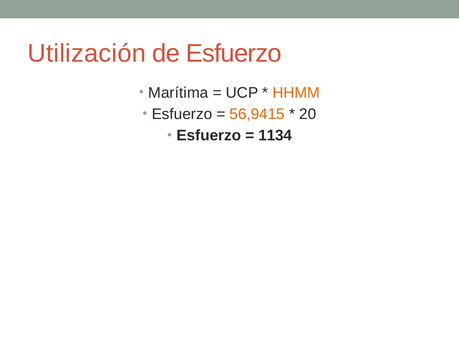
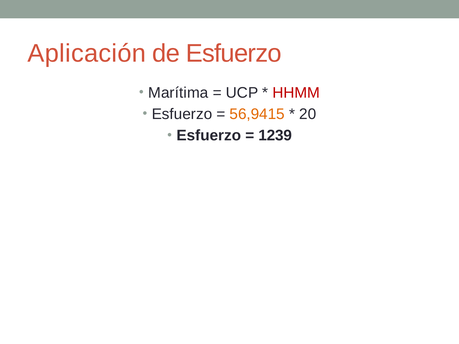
Utilización: Utilización -> Aplicación
HHMM colour: orange -> red
1134: 1134 -> 1239
